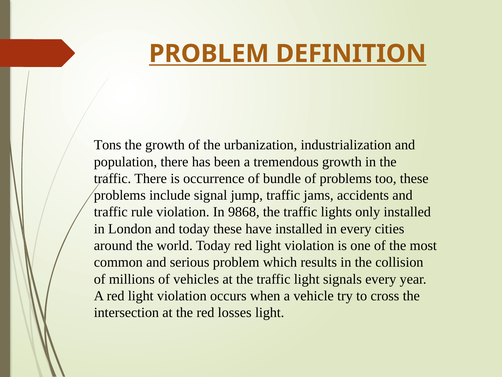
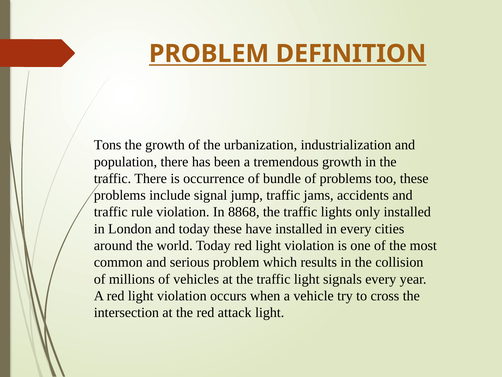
9868: 9868 -> 8868
losses: losses -> attack
